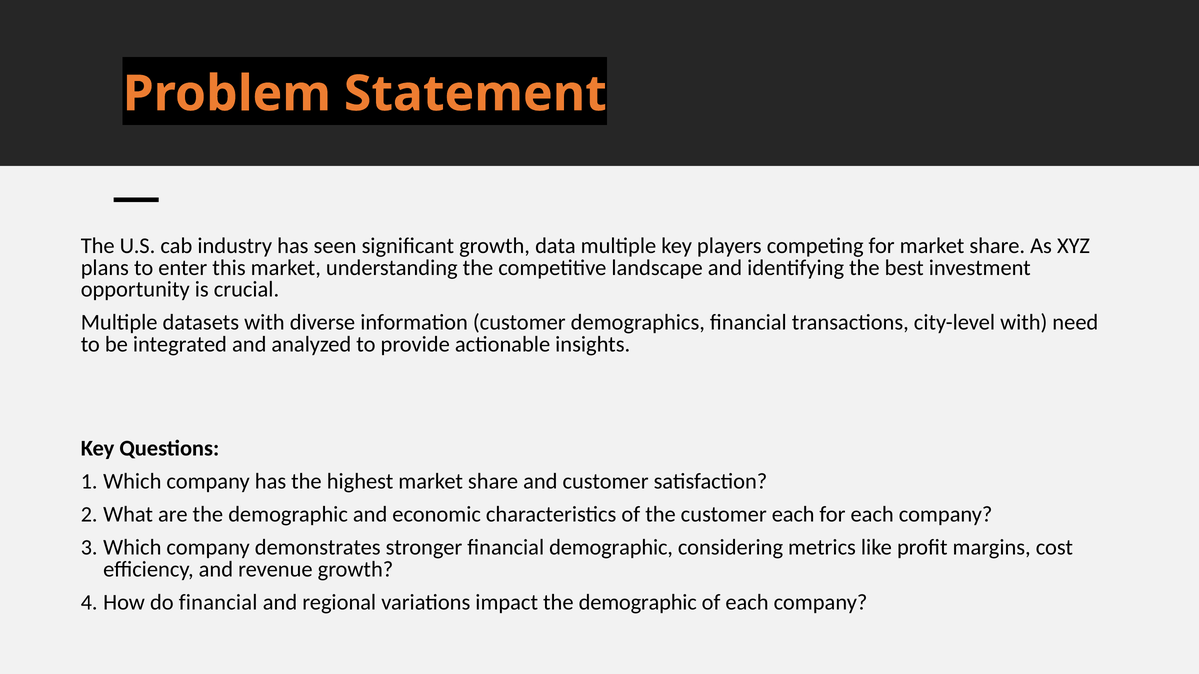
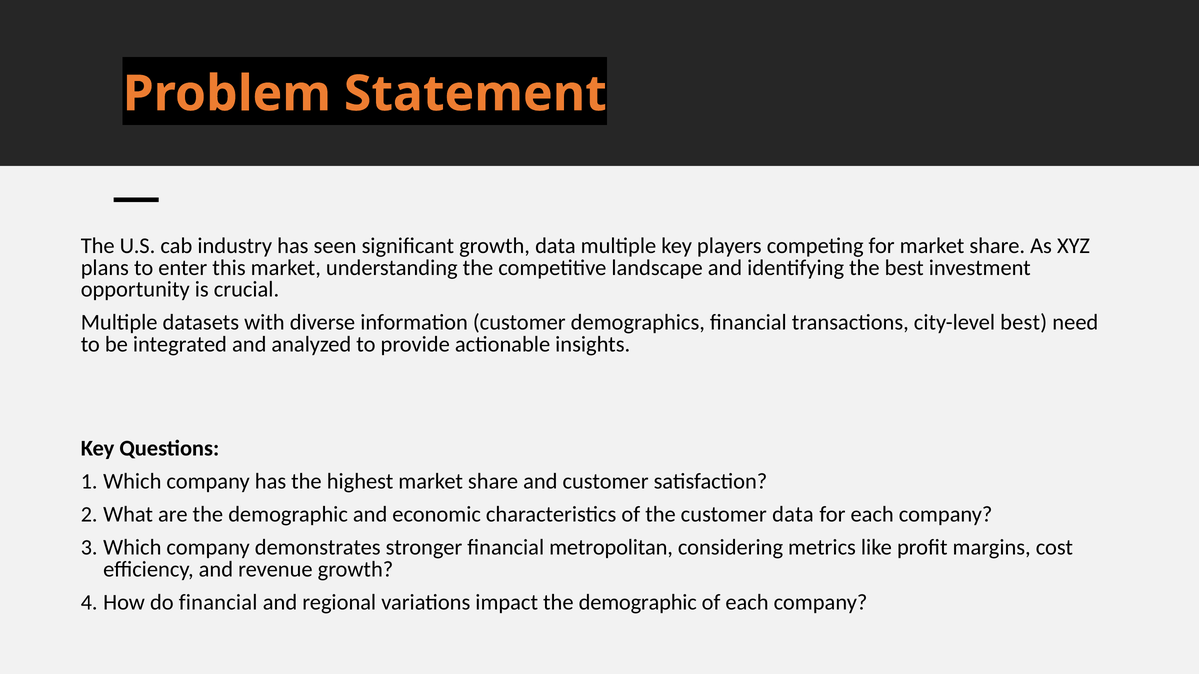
city-level with: with -> best
customer each: each -> data
financial demographic: demographic -> metropolitan
